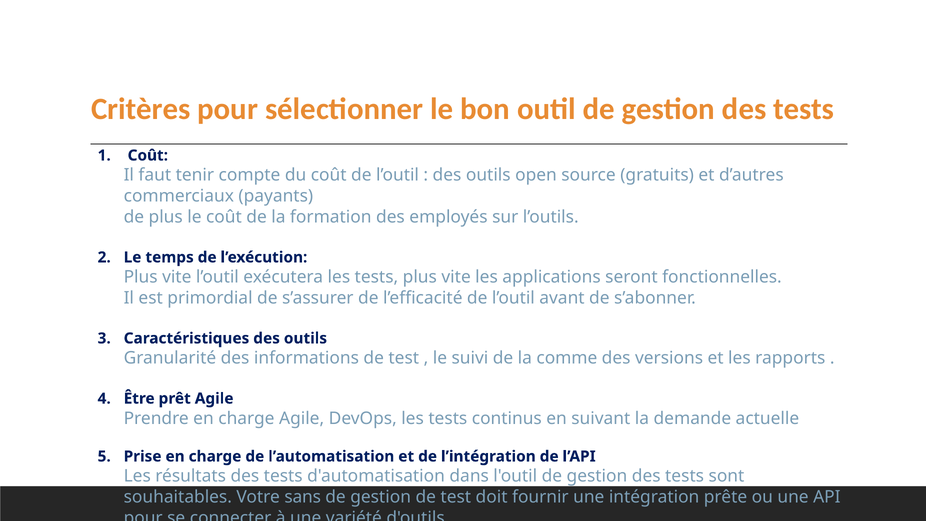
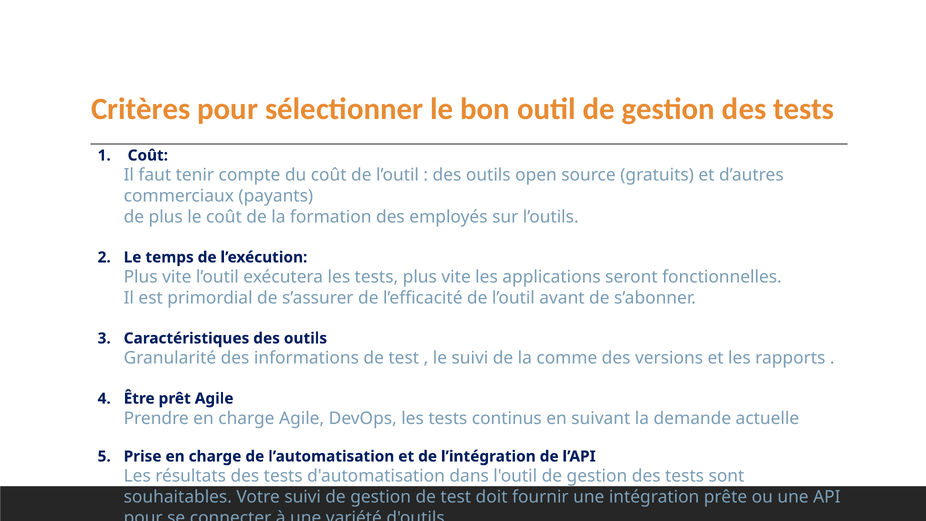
Votre sans: sans -> suivi
